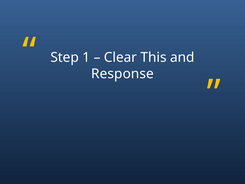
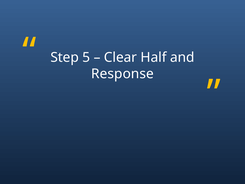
1: 1 -> 5
This: This -> Half
